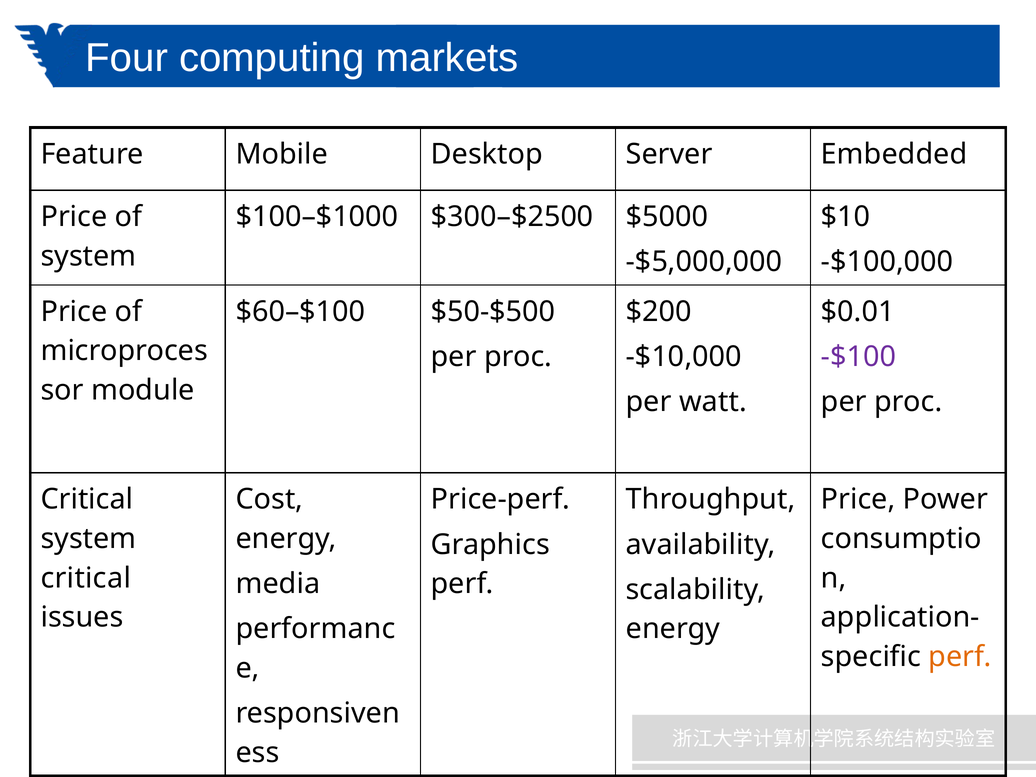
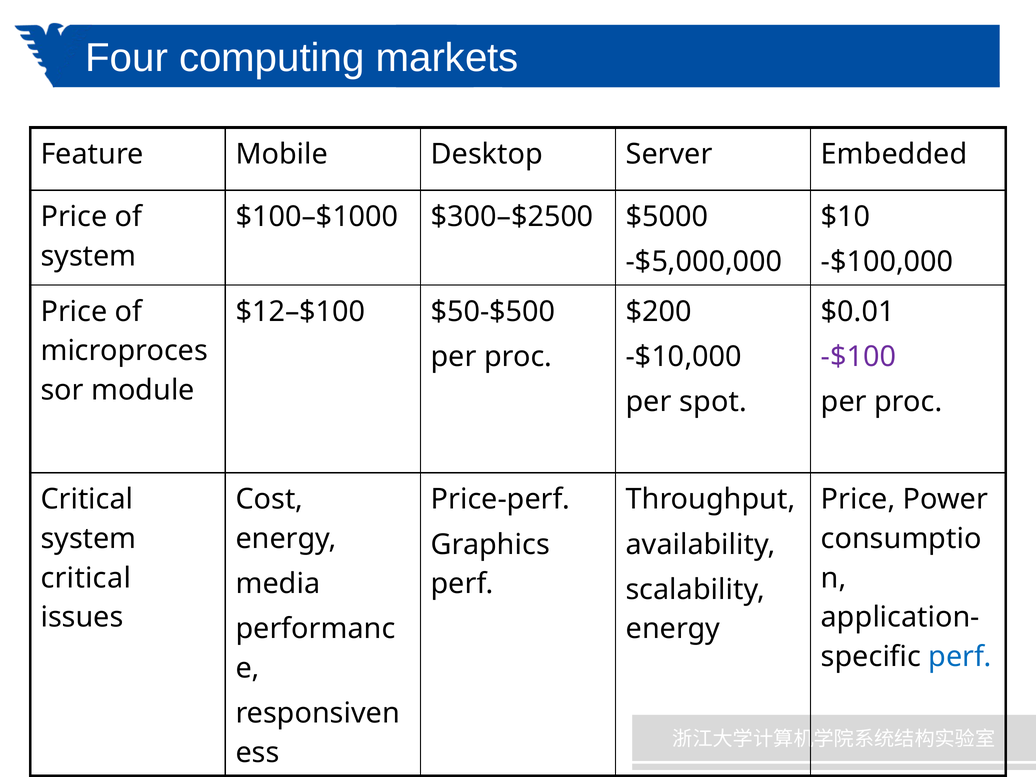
$60–$100: $60–$100 -> $12–$100
watt: watt -> spot
perf at (960, 657) colour: orange -> blue
